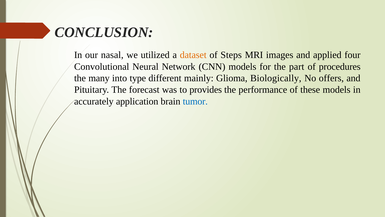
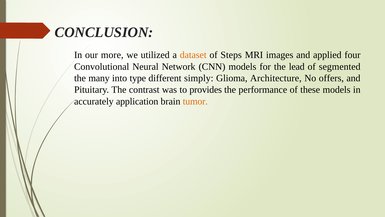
nasal: nasal -> more
part: part -> lead
procedures: procedures -> segmented
mainly: mainly -> simply
Biologically: Biologically -> Architecture
forecast: forecast -> contrast
tumor colour: blue -> orange
